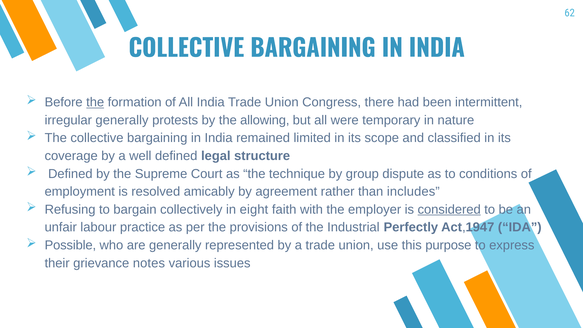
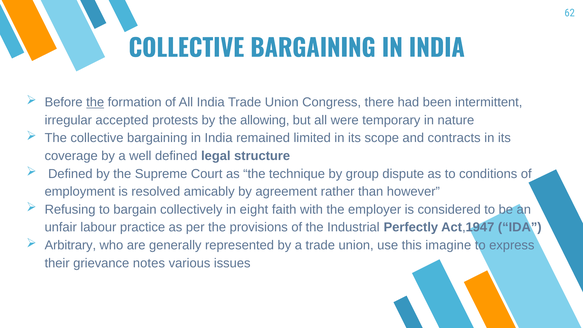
irregular generally: generally -> accepted
classified: classified -> contracts
includes: includes -> however
considered underline: present -> none
Possible: Possible -> Arbitrary
purpose: purpose -> imagine
